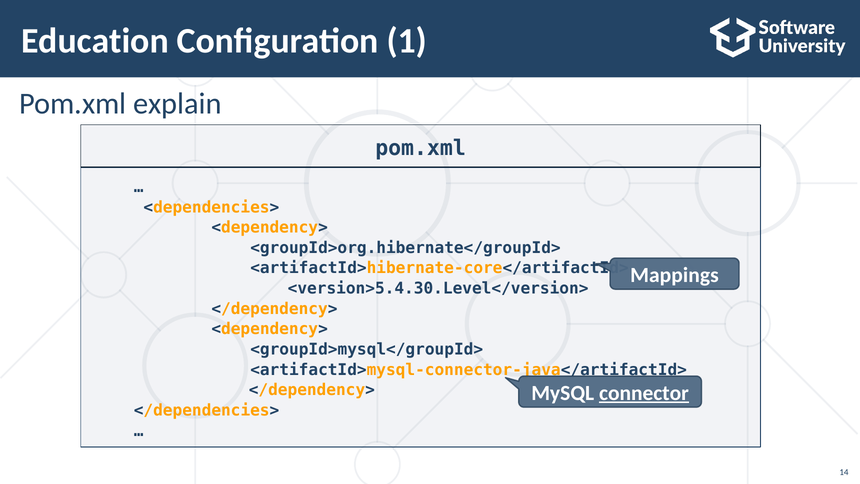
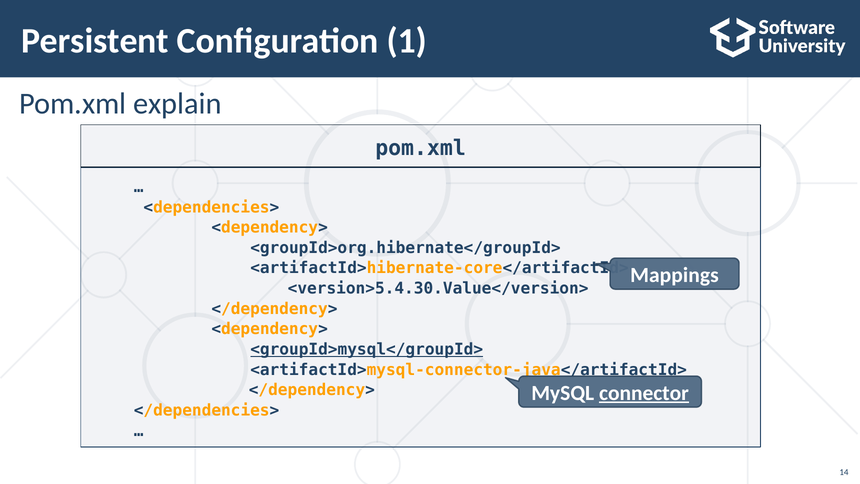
Education: Education -> Persistent
<version>5.4.30.Level</version>: <version>5.4.30.Level</version> -> <version>5.4.30.Value</version>
<groupId>mysql</groupId> underline: none -> present
